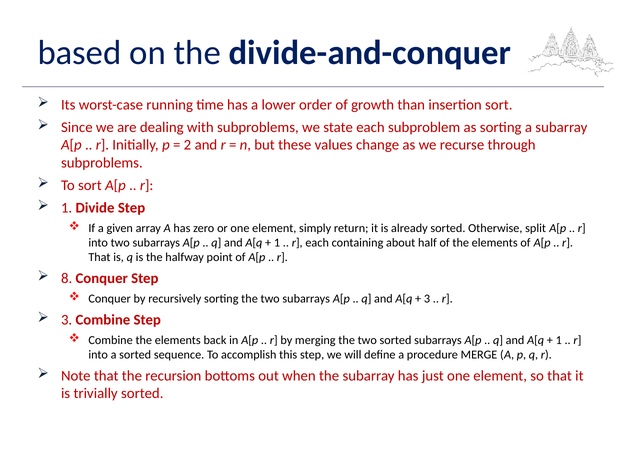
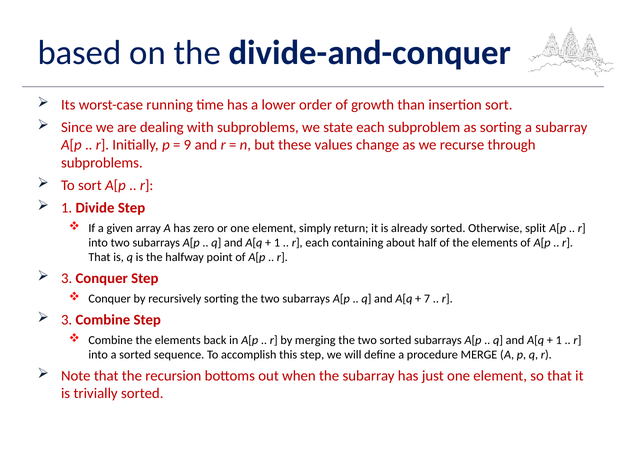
2: 2 -> 9
8 at (67, 279): 8 -> 3
3 at (427, 299): 3 -> 7
